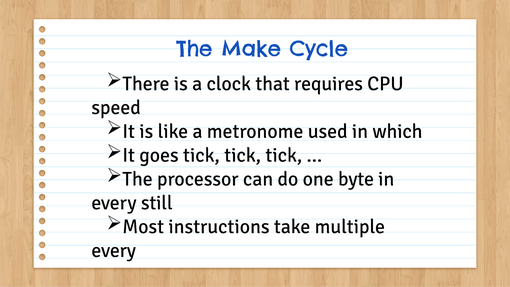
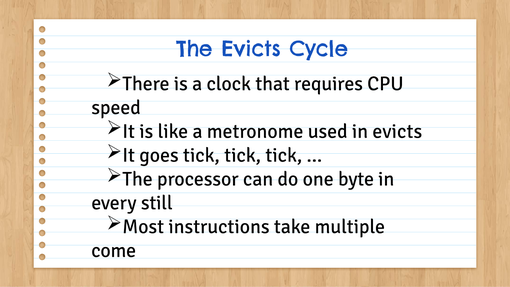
The Make: Make -> Evicts
in which: which -> evicts
every at (114, 250): every -> come
